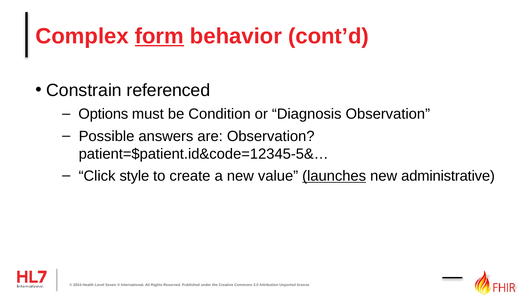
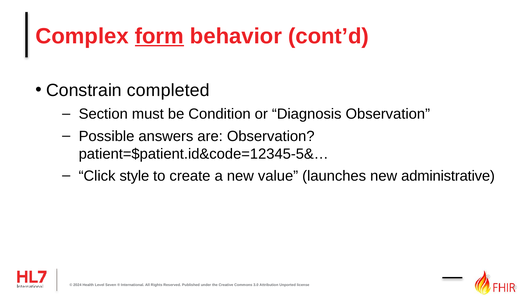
referenced: referenced -> completed
Options: Options -> Section
launches underline: present -> none
